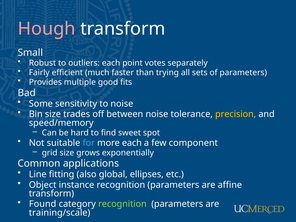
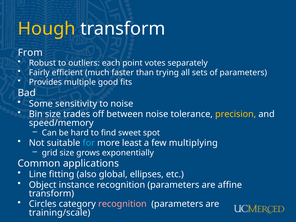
Hough colour: pink -> yellow
Small: Small -> From
more each: each -> least
component: component -> multiplying
Found: Found -> Circles
recognition at (122, 204) colour: light green -> pink
